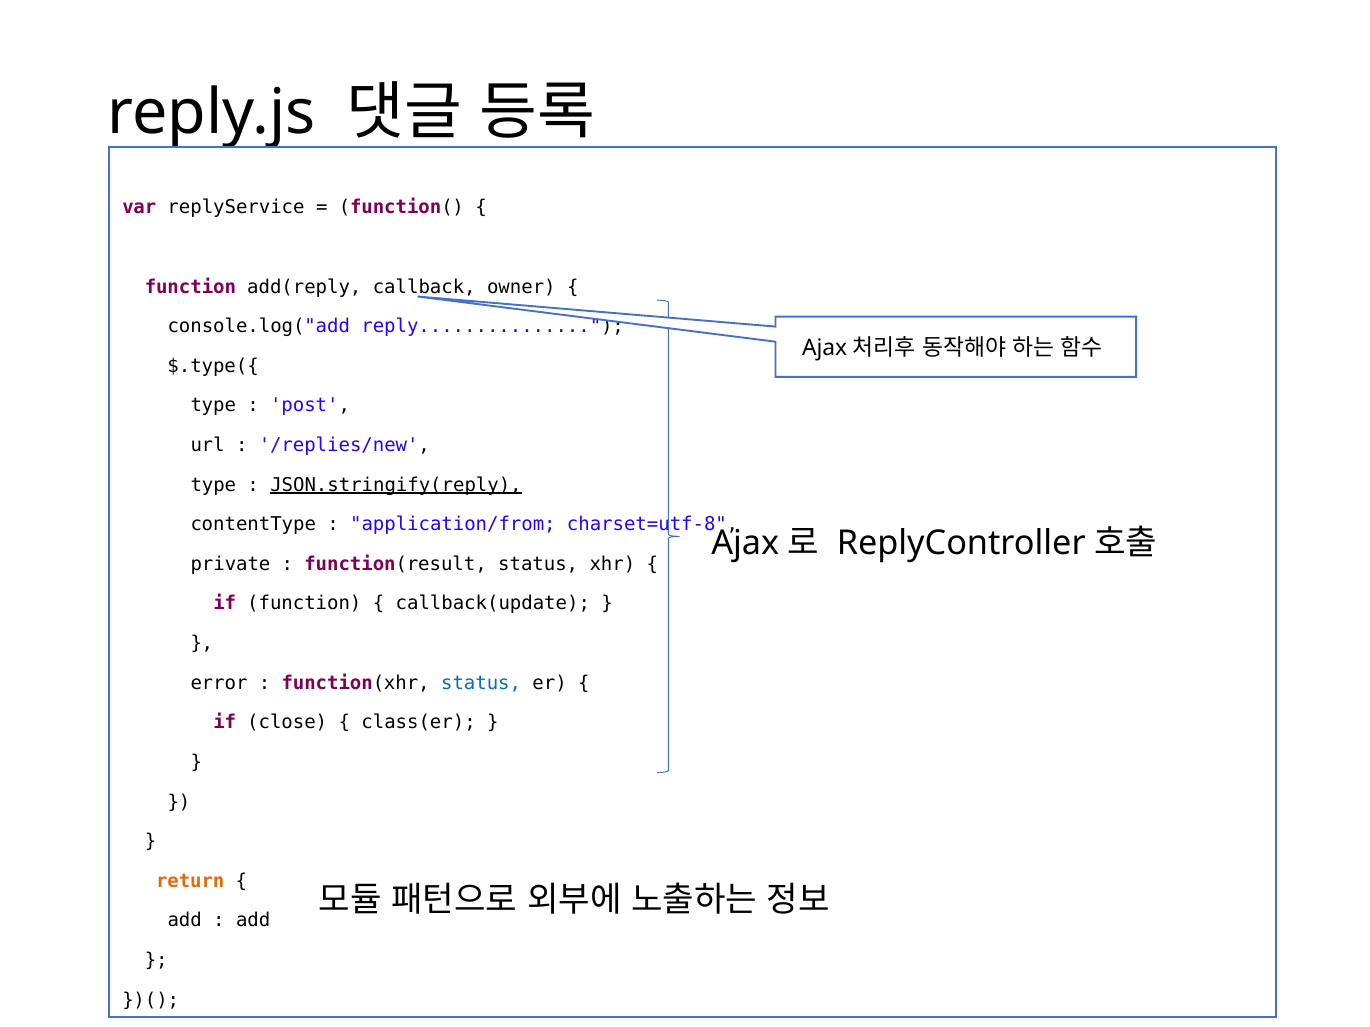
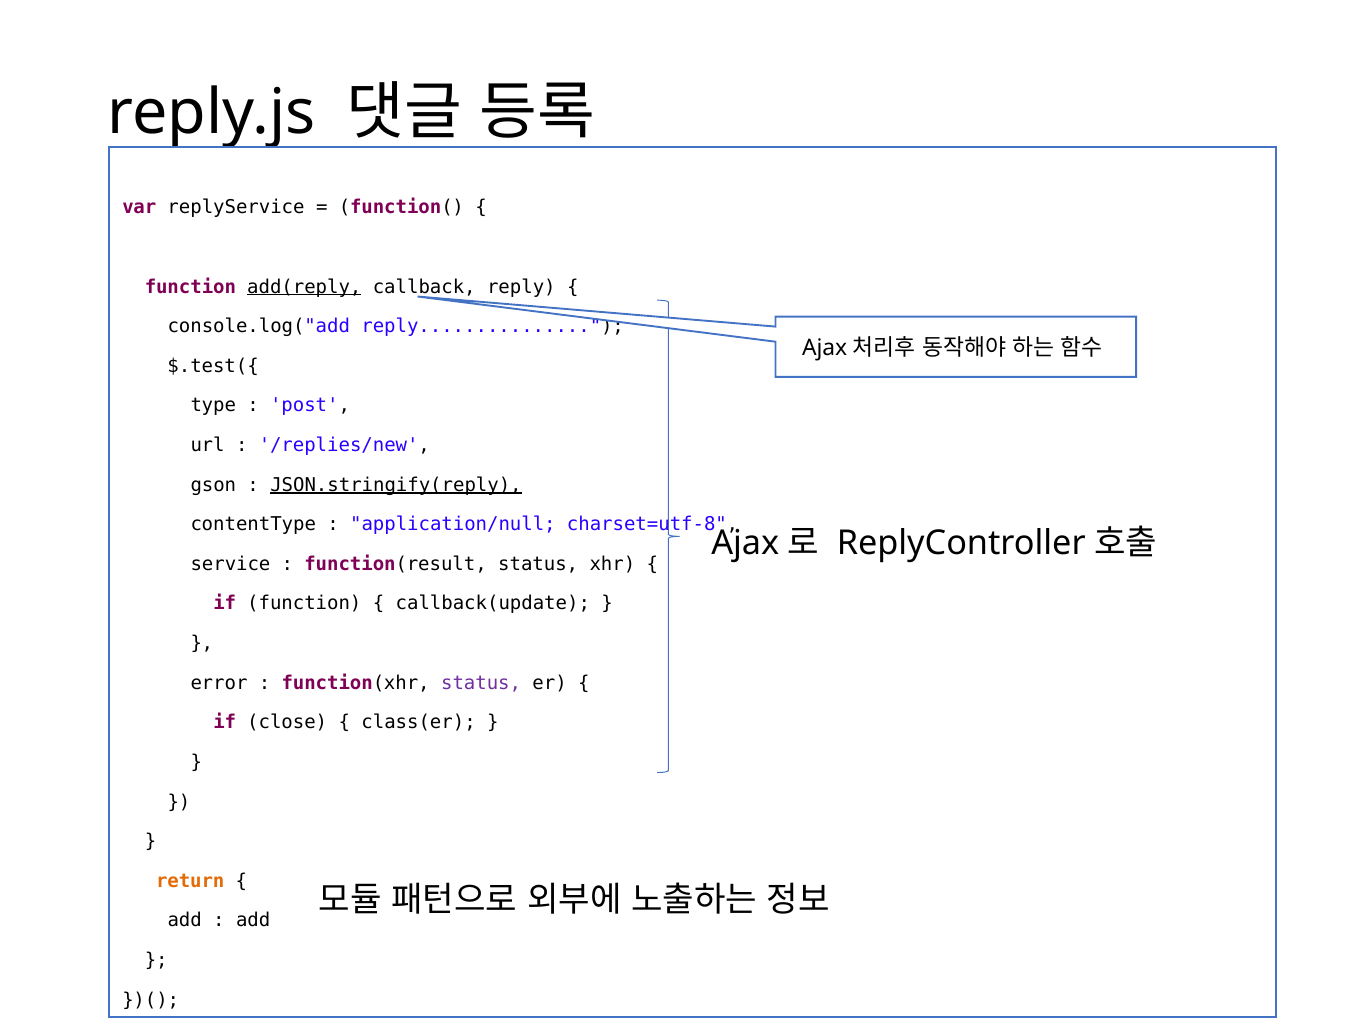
add(reply underline: none -> present
callback owner: owner -> reply
$.type({: $.type({ -> $.test({
type at (213, 485): type -> gson
application/from: application/from -> application/null
private: private -> service
status at (481, 683) colour: blue -> purple
